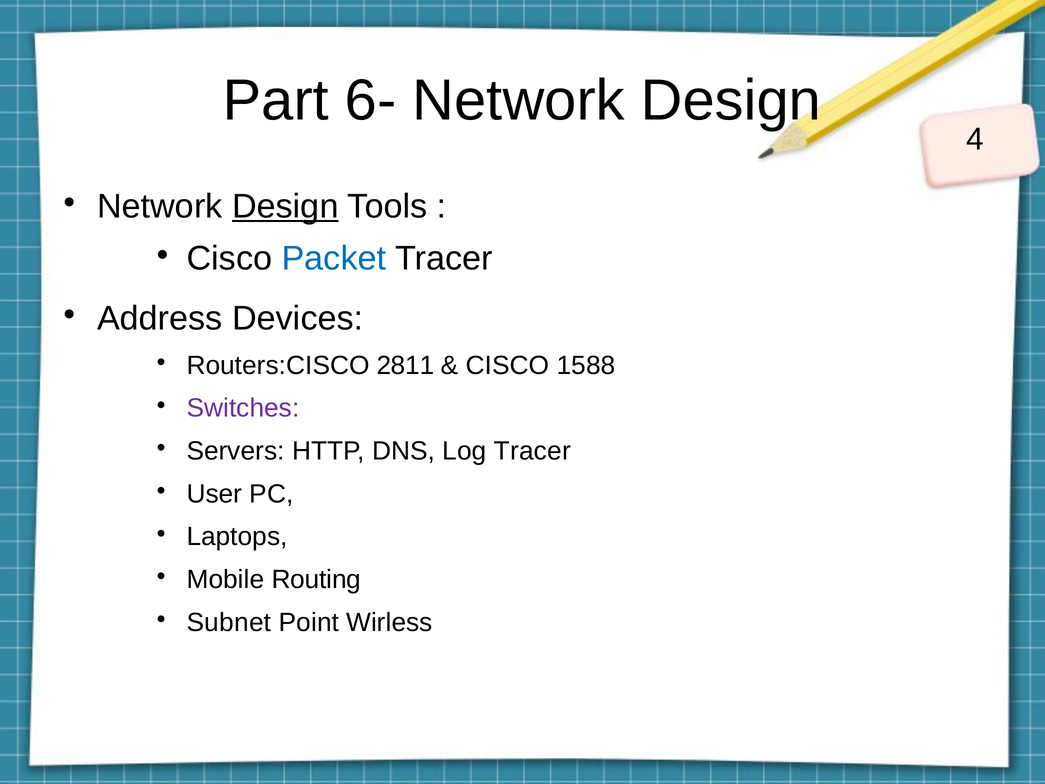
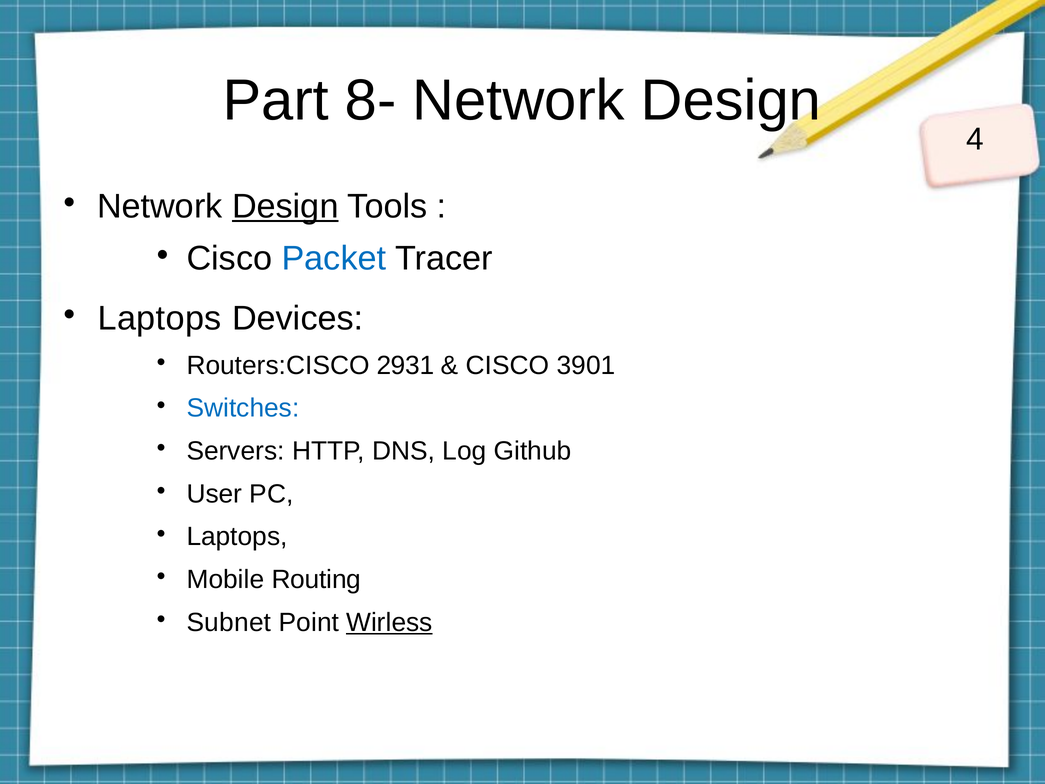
6-: 6- -> 8-
Address at (160, 318): Address -> Laptops
2811: 2811 -> 2931
1588: 1588 -> 3901
Switches colour: purple -> blue
Log Tracer: Tracer -> Github
Wirless underline: none -> present
